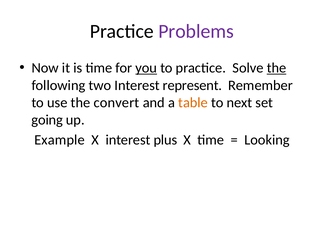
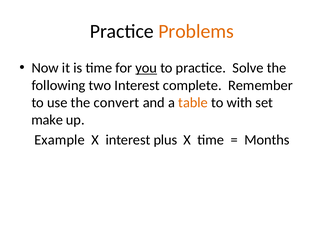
Problems colour: purple -> orange
the at (277, 68) underline: present -> none
represent: represent -> complete
next: next -> with
going: going -> make
Looking: Looking -> Months
